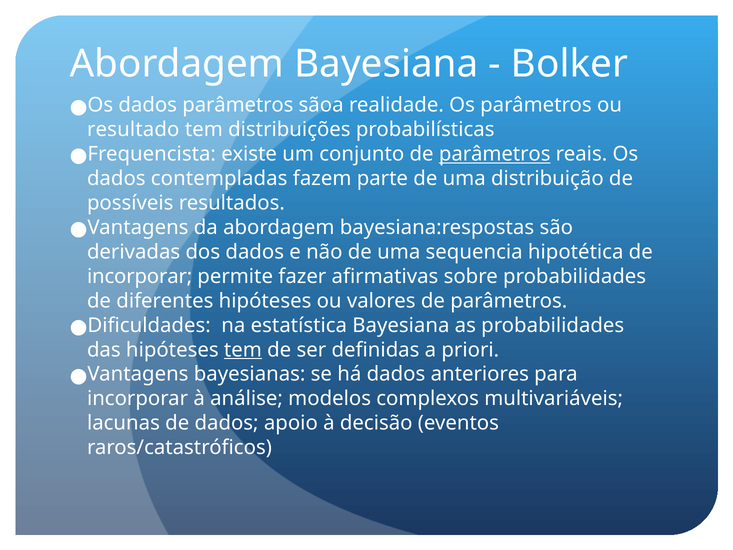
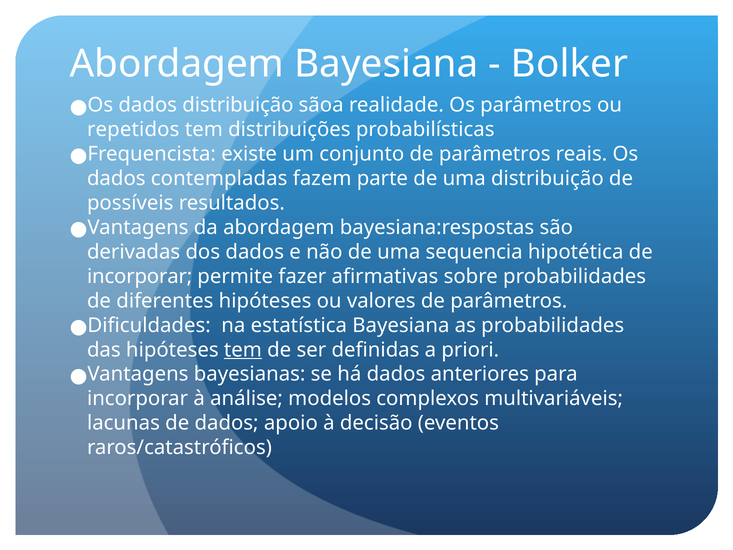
dados parâmetros: parâmetros -> distribuição
resultado: resultado -> repetidos
parâmetros at (495, 154) underline: present -> none
